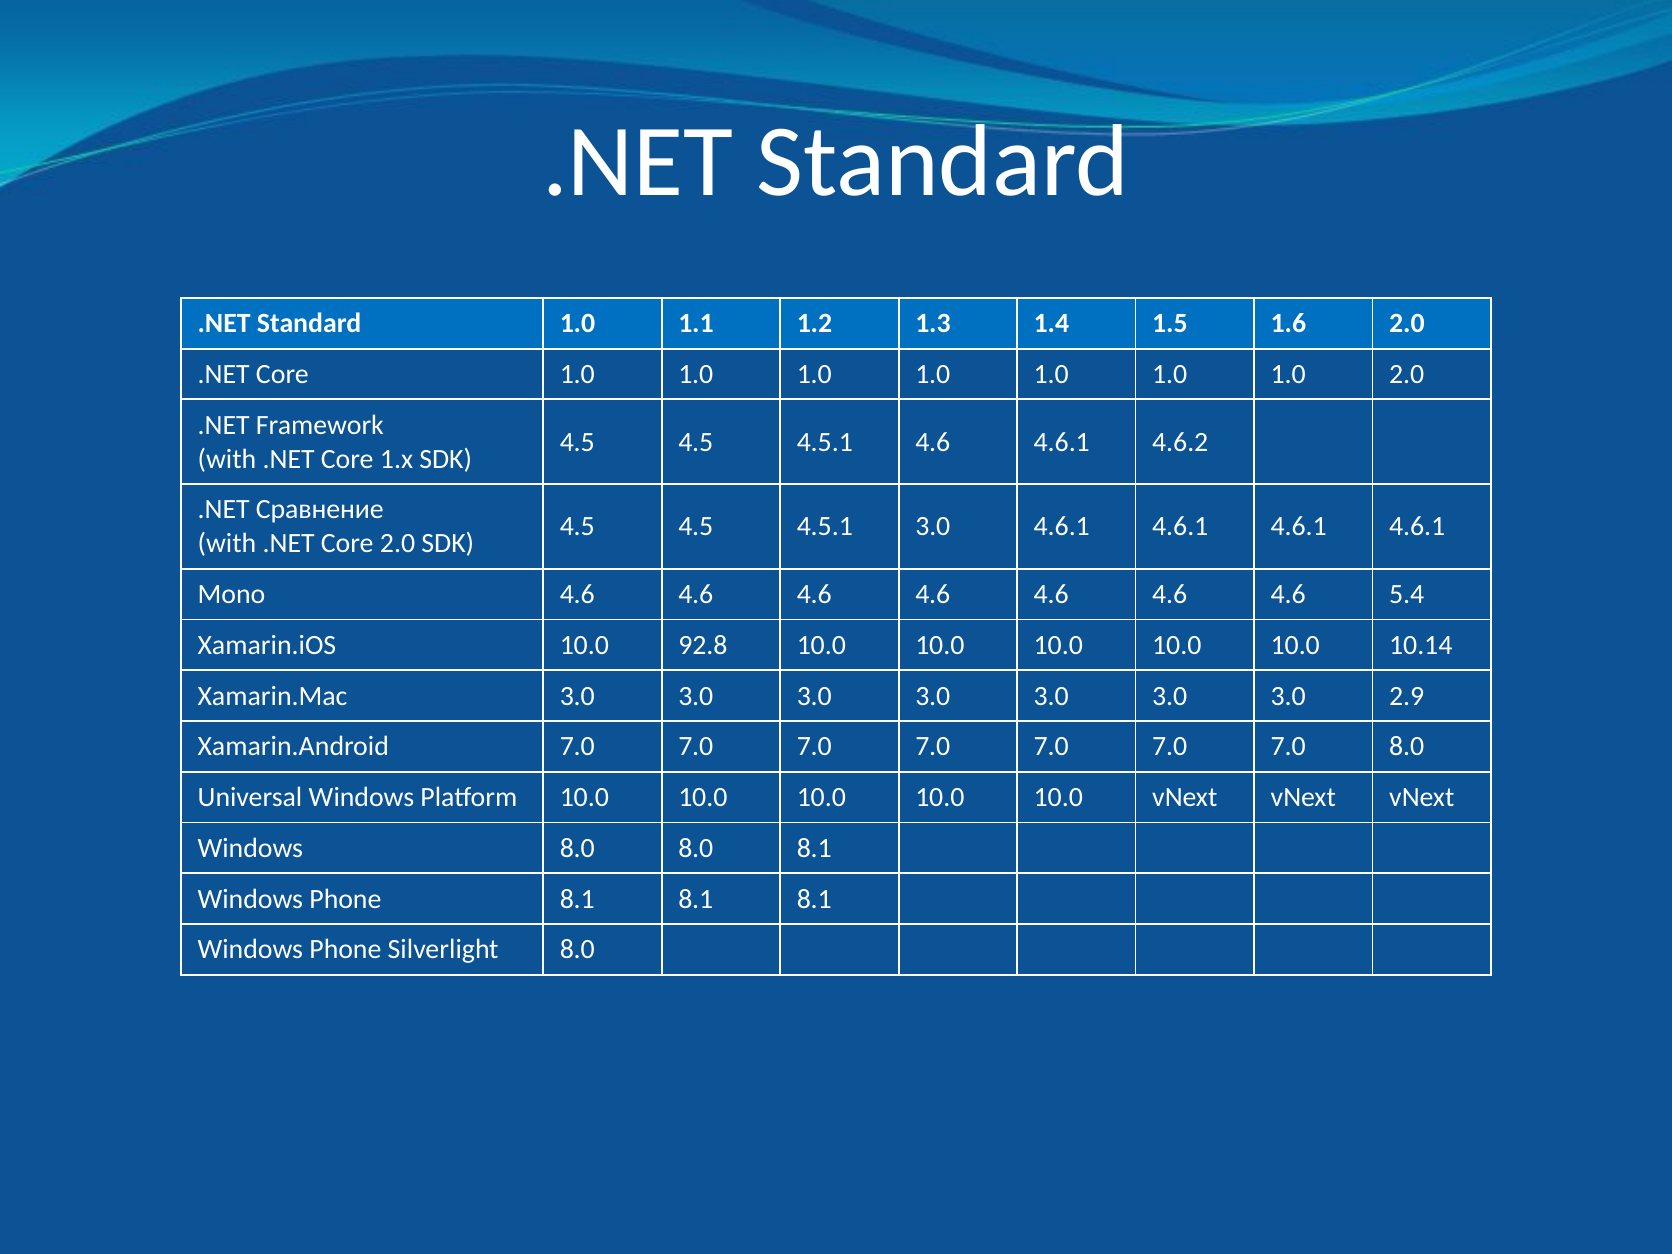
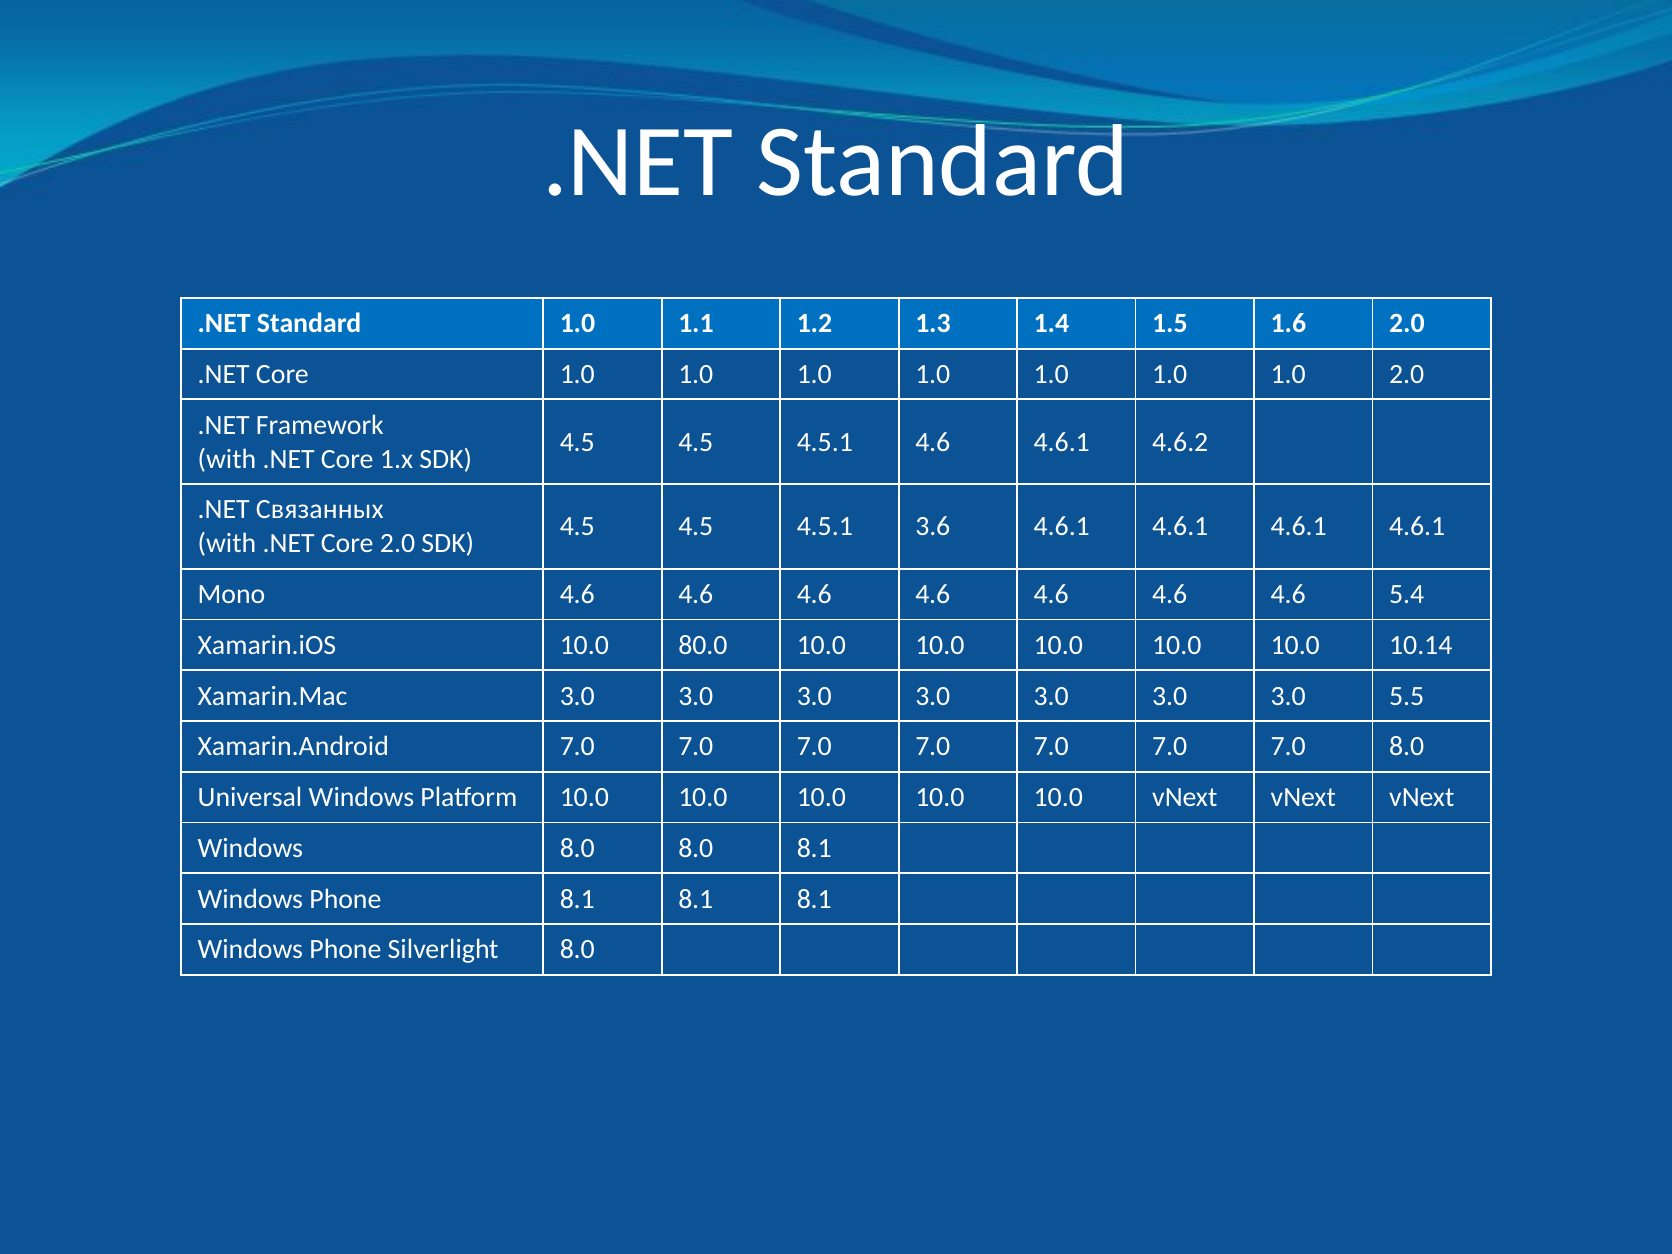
Сравнение: Сравнение -> Связанных
4.5.1 3.0: 3.0 -> 3.6
92.8: 92.8 -> 80.0
2.9: 2.9 -> 5.5
